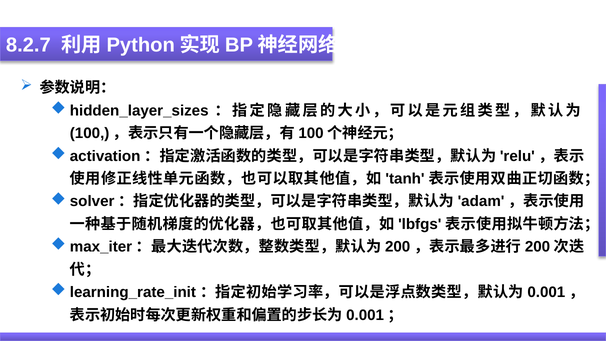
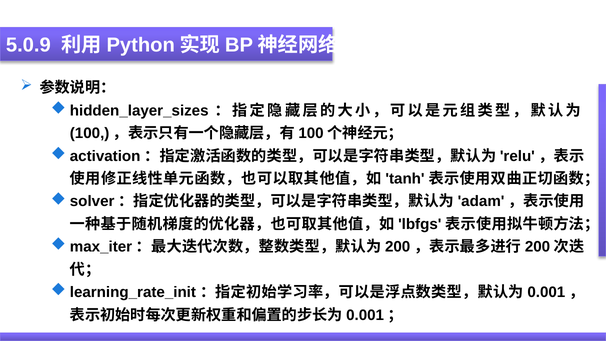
8.2.7: 8.2.7 -> 5.0.9
